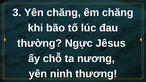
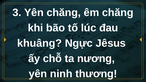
thường: thường -> khuâng
